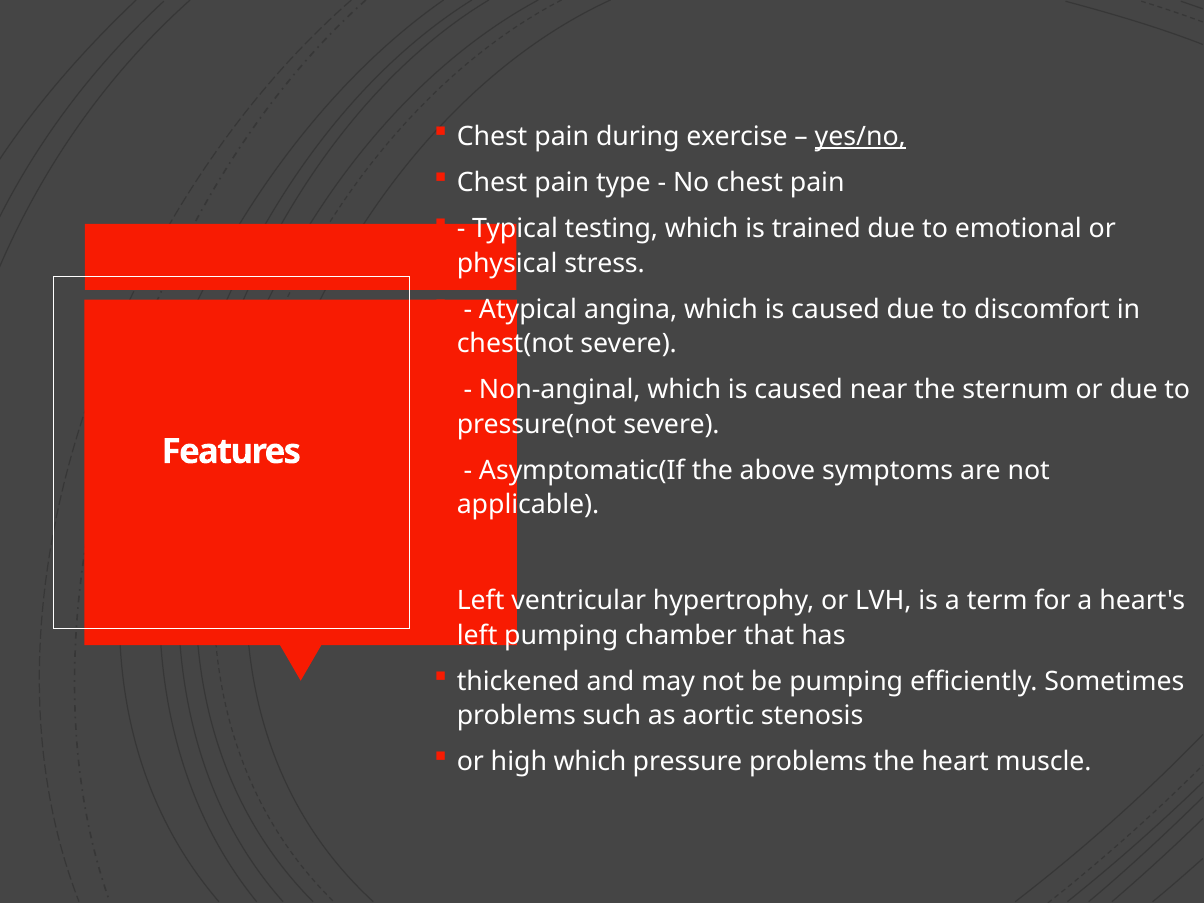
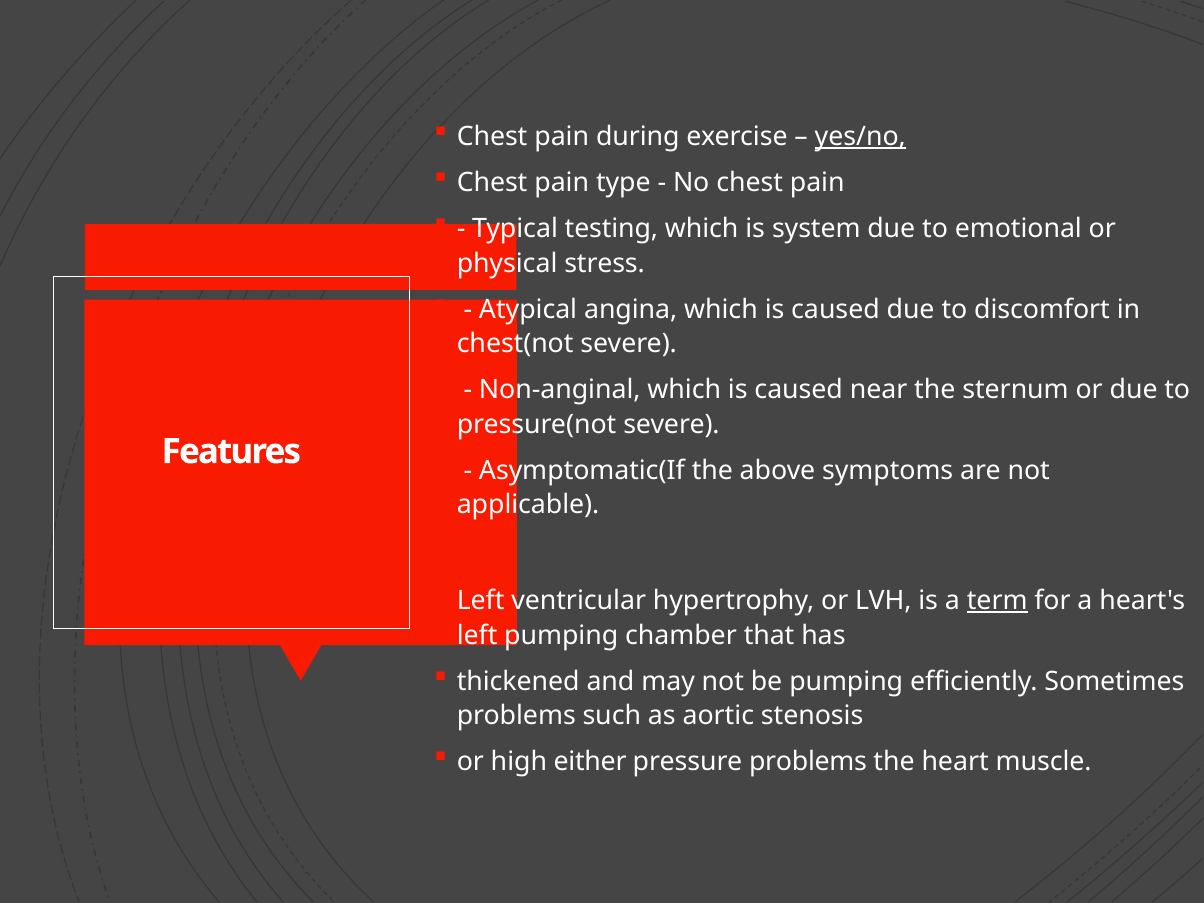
trained: trained -> system
term underline: none -> present
high which: which -> either
